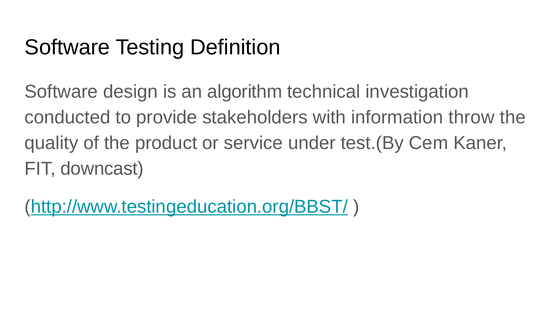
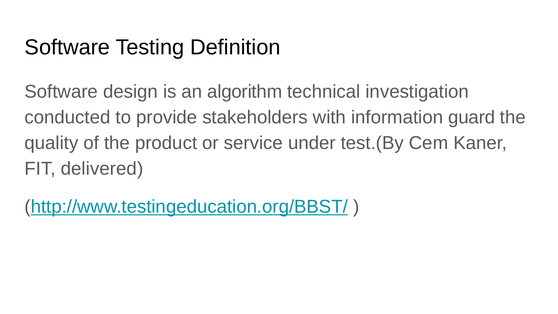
throw: throw -> guard
downcast: downcast -> delivered
